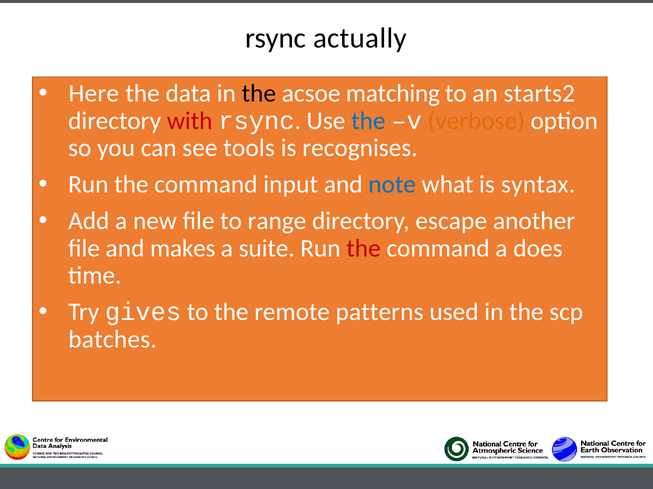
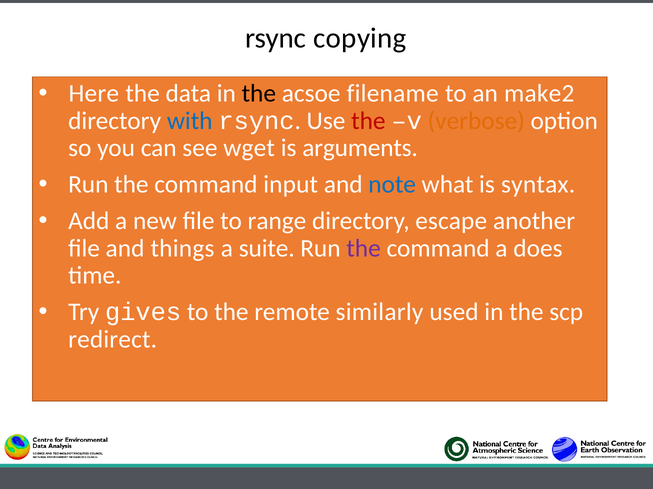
actually: actually -> copying
matching: matching -> filename
starts2: starts2 -> make2
with colour: red -> blue
the at (368, 121) colour: blue -> red
tools: tools -> wget
recognises: recognises -> arguments
makes: makes -> things
the at (364, 249) colour: red -> purple
patterns: patterns -> similarly
batches: batches -> redirect
